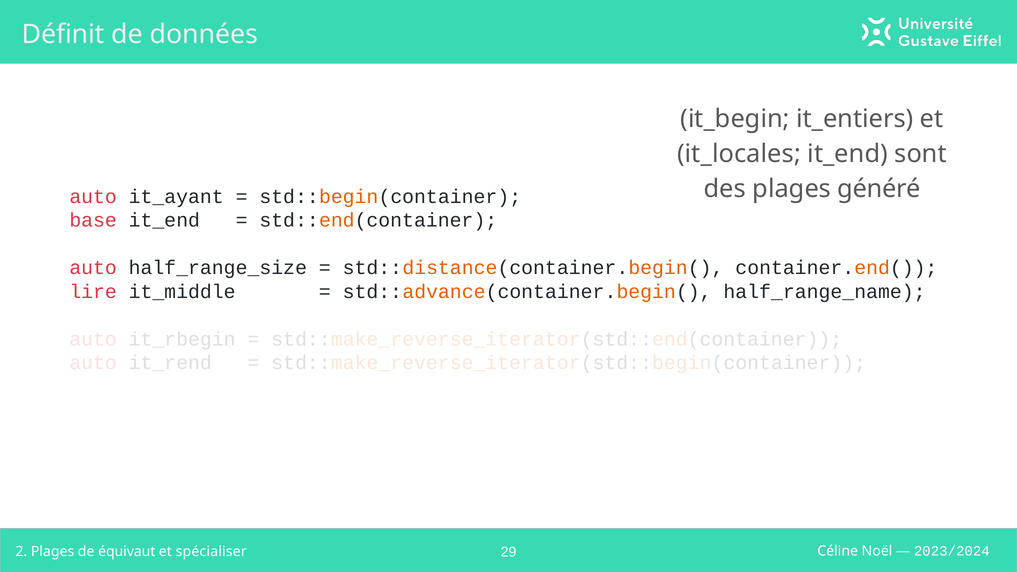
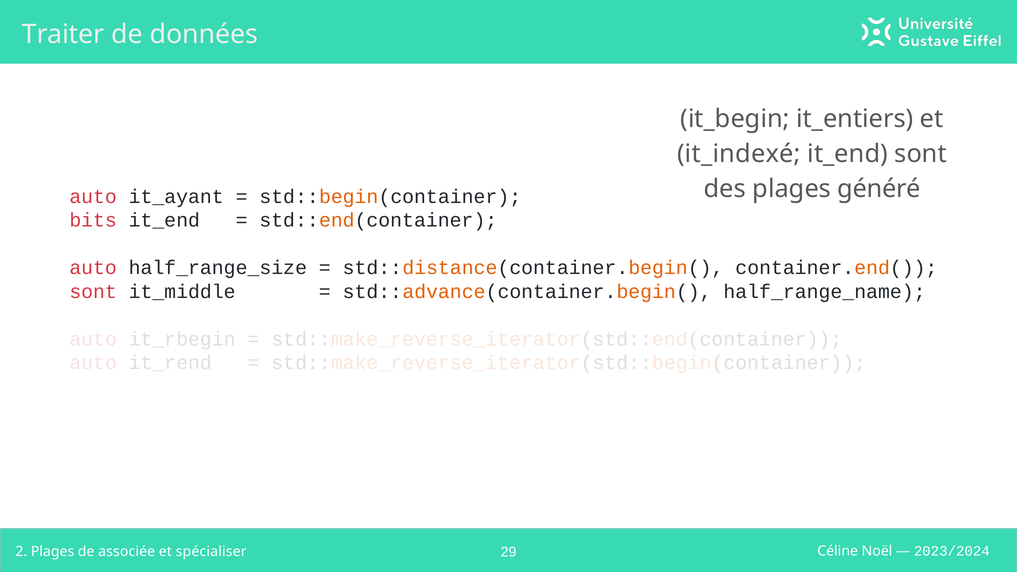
Définit: Définit -> Traiter
it_locales: it_locales -> it_indexé
base: base -> bits
lire at (93, 292): lire -> sont
équivaut: équivaut -> associée
